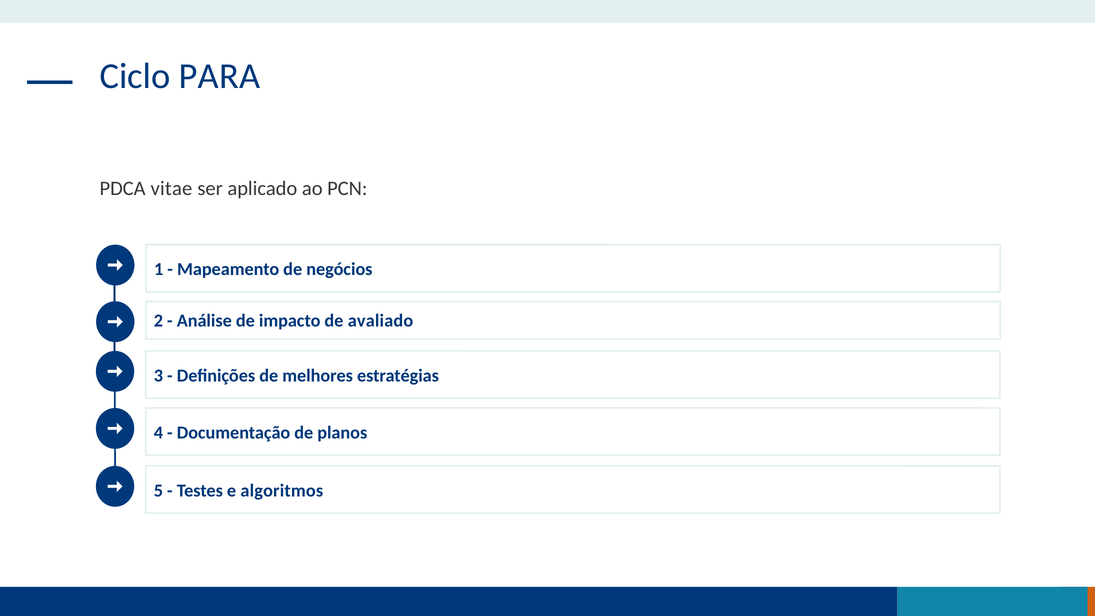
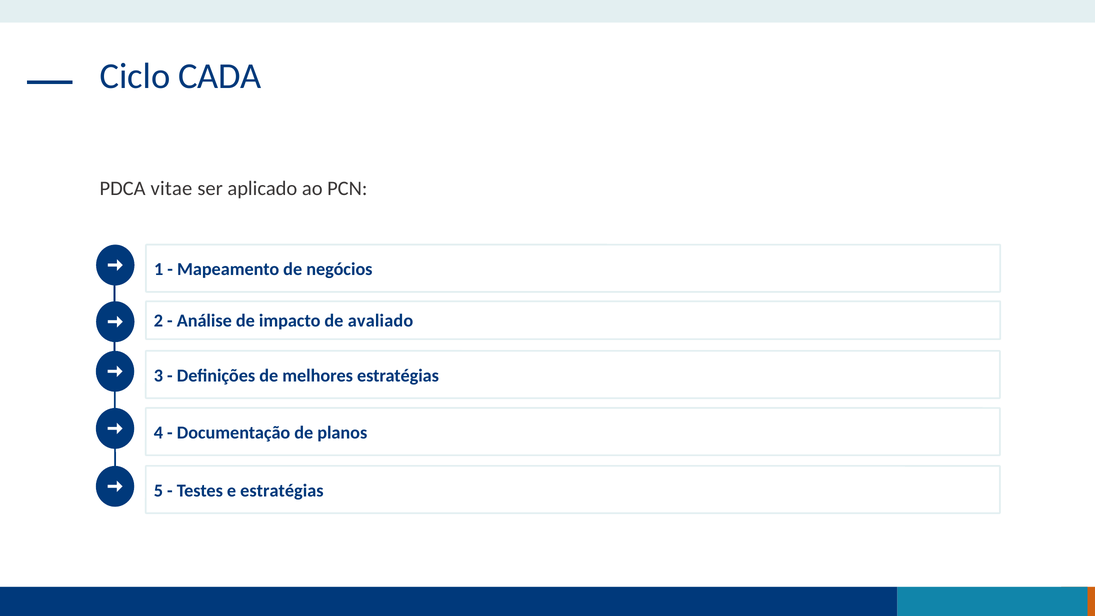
PARA: PARA -> CADA
e algoritmos: algoritmos -> estratégias
